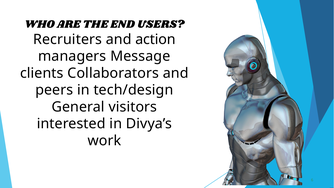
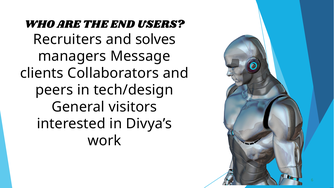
action: action -> solves
